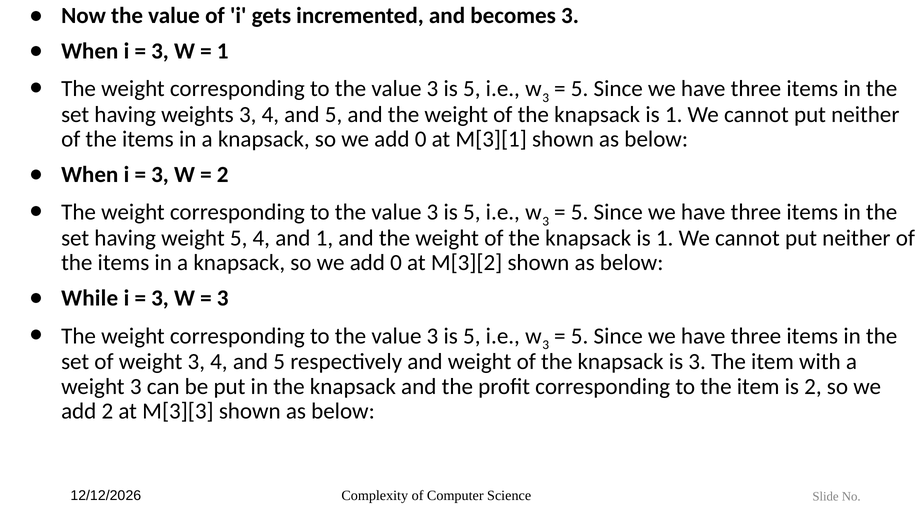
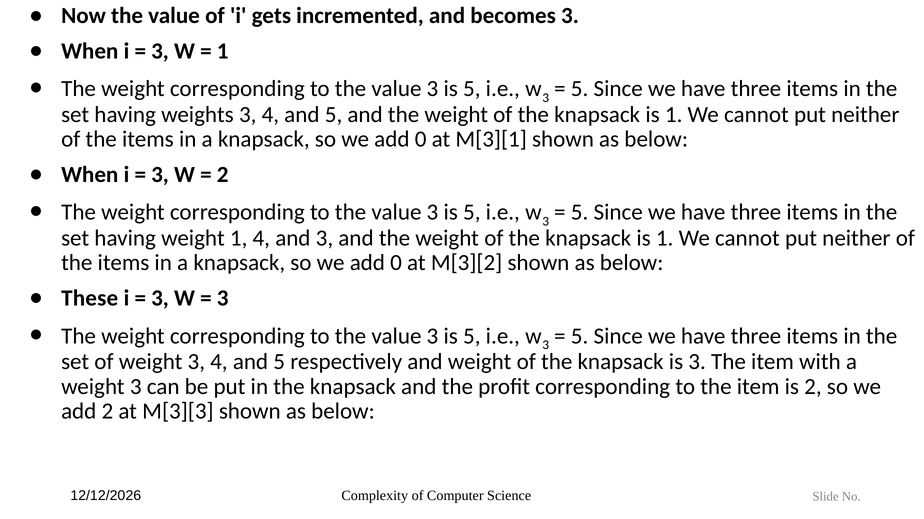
weight 5: 5 -> 1
and 1: 1 -> 3
While: While -> These
